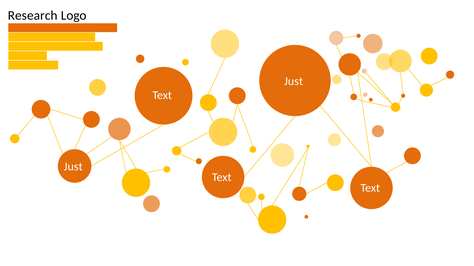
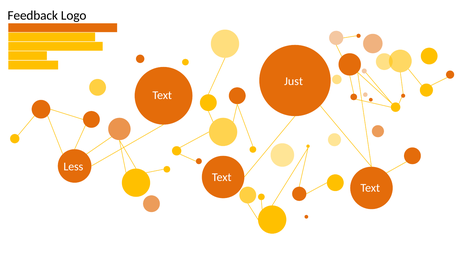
Research: Research -> Feedback
Just at (73, 167): Just -> Less
